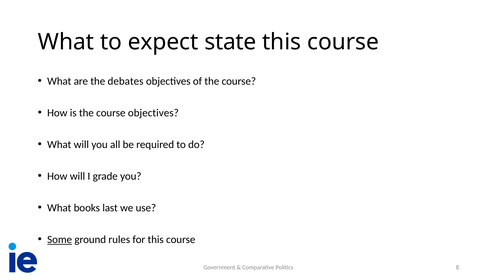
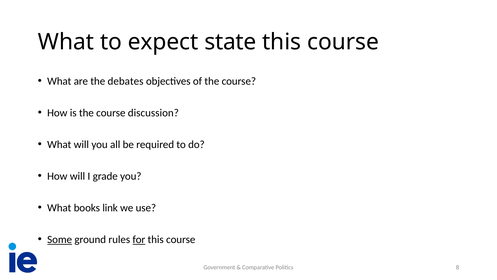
course objectives: objectives -> discussion
last: last -> link
for underline: none -> present
